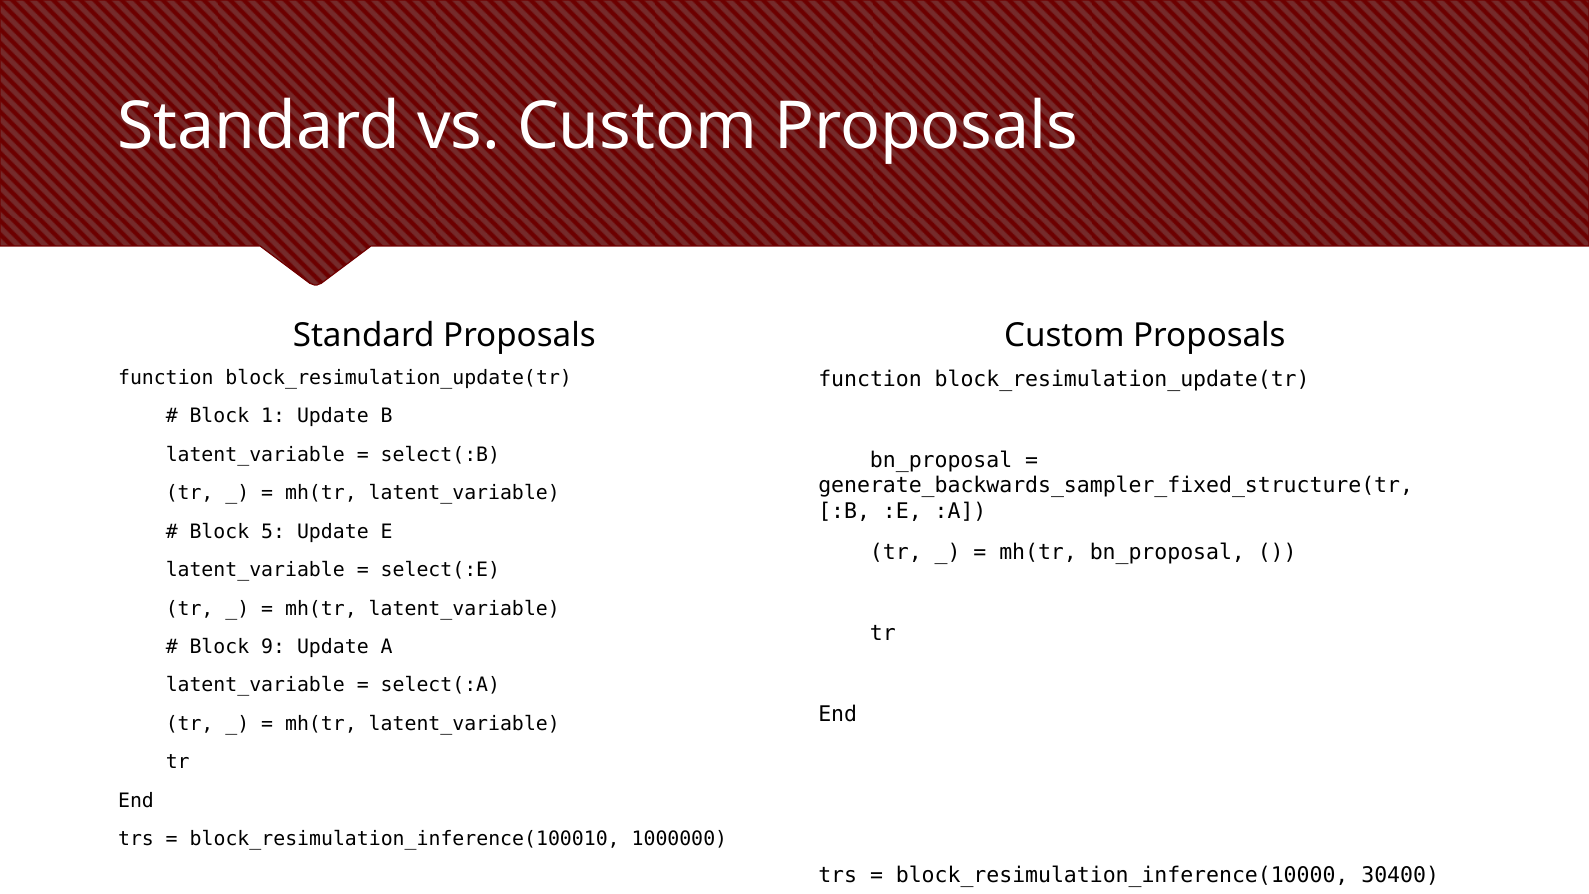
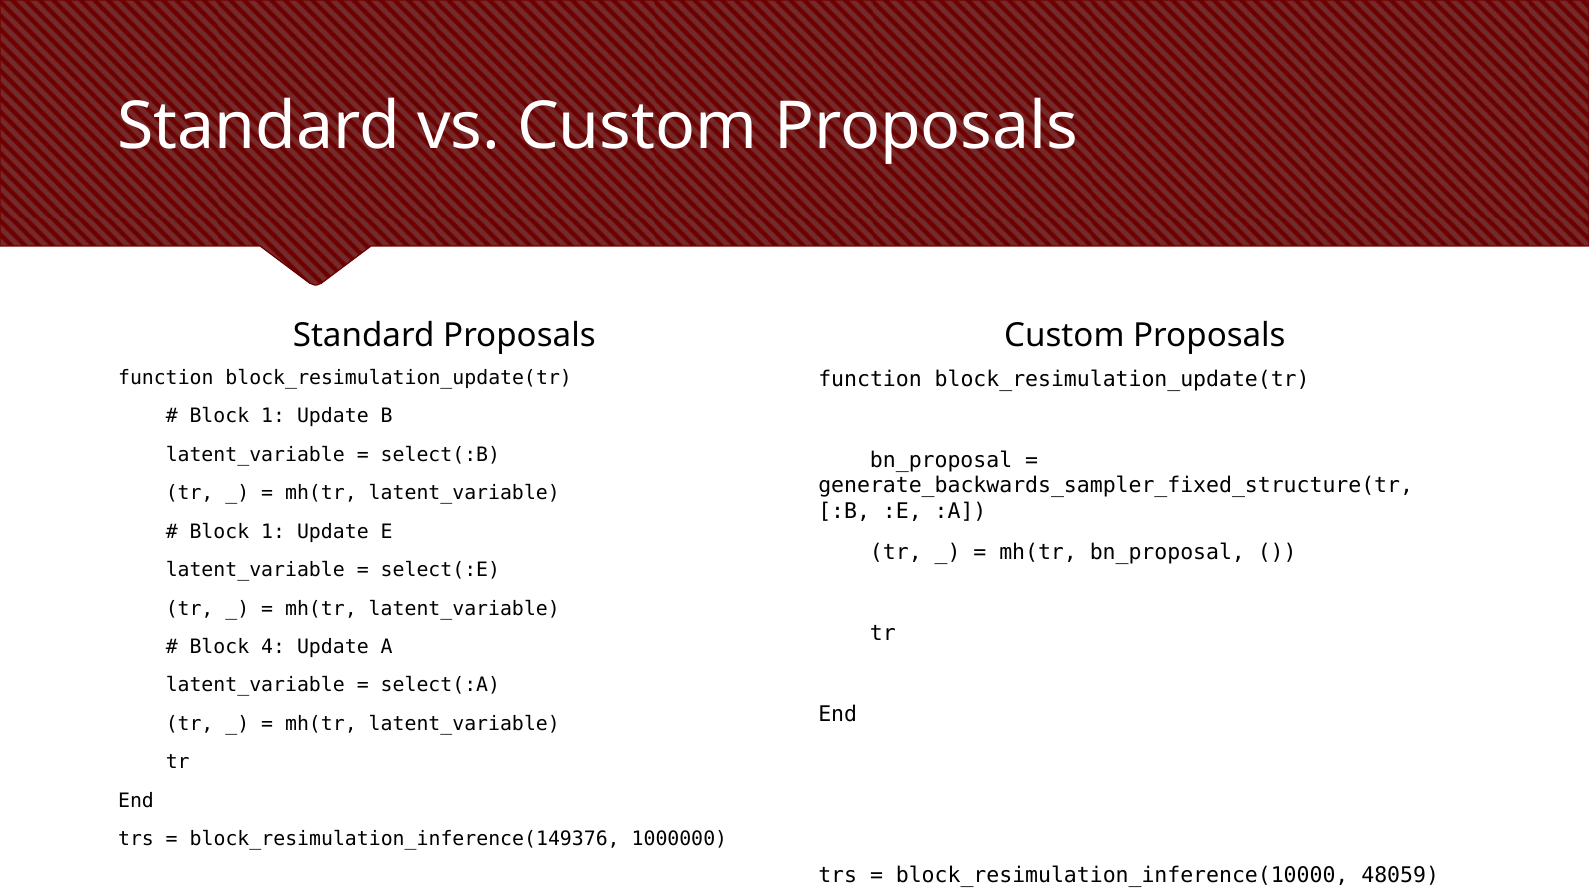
5 at (273, 532): 5 -> 1
9: 9 -> 4
block_resimulation_inference(100010: block_resimulation_inference(100010 -> block_resimulation_inference(149376
30400: 30400 -> 48059
